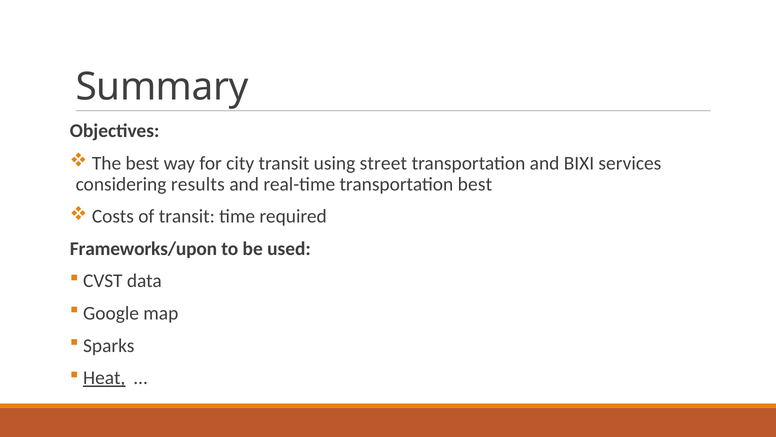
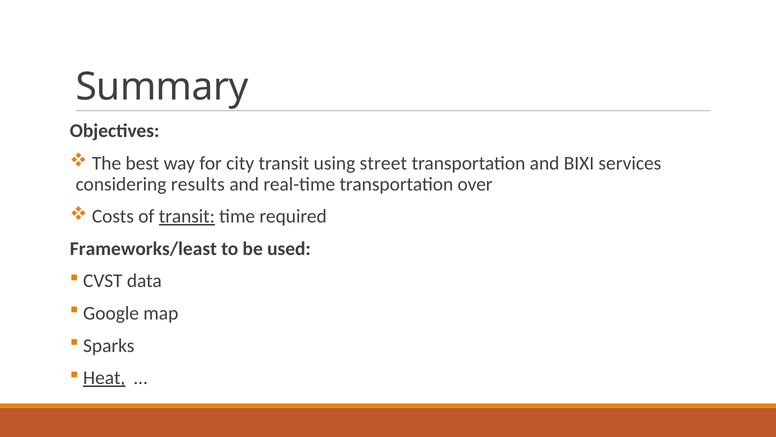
transportation best: best -> over
transit at (187, 216) underline: none -> present
Frameworks/upon: Frameworks/upon -> Frameworks/least
